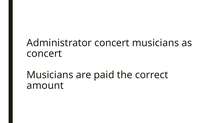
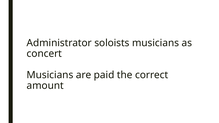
Administrator concert: concert -> soloists
